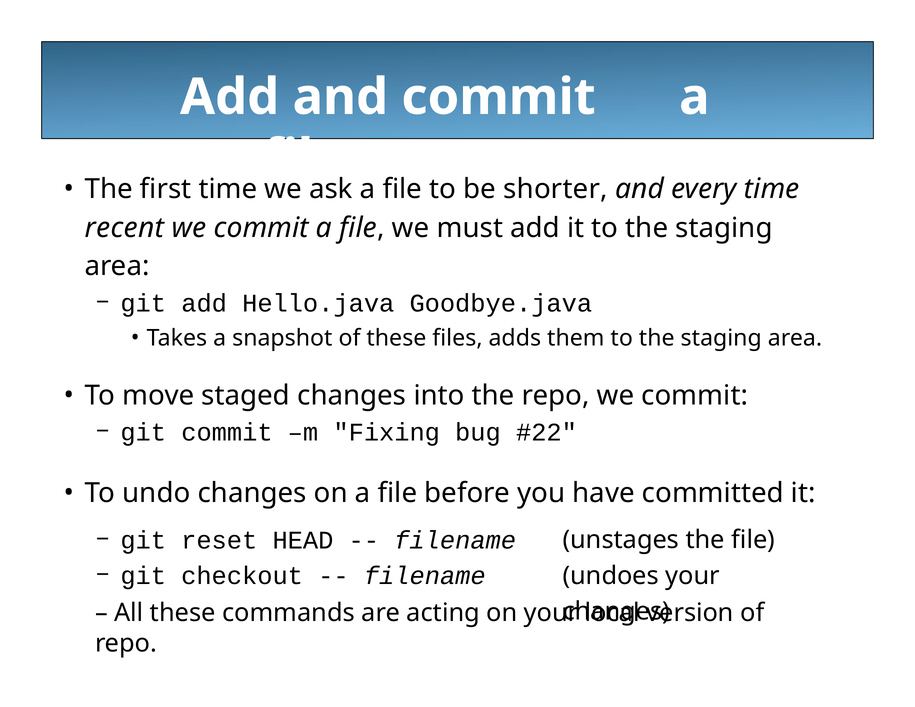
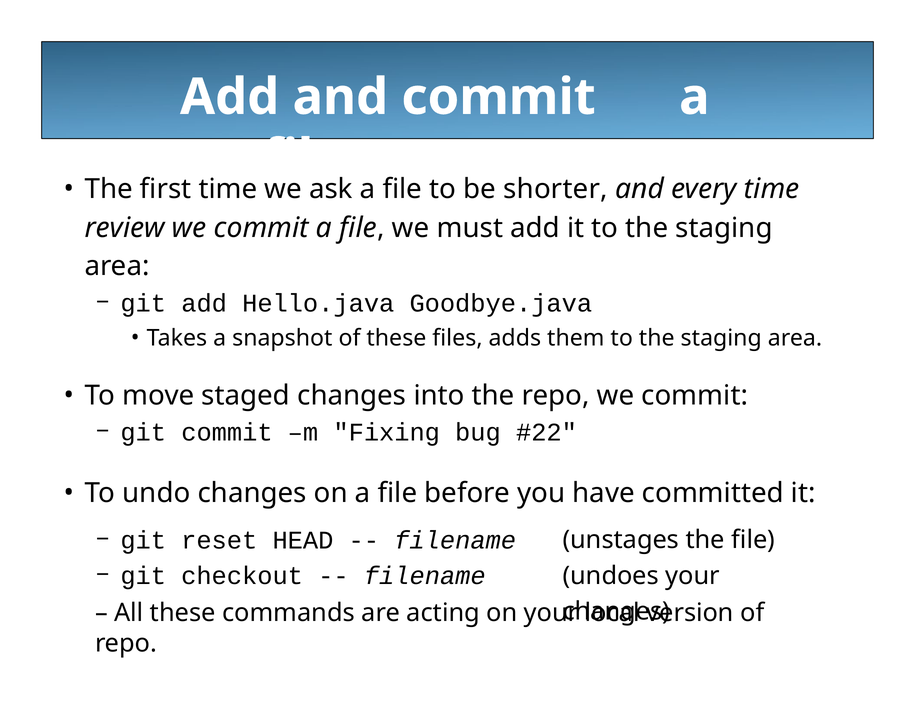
recent: recent -> review
